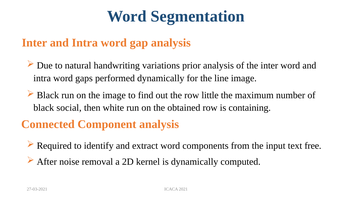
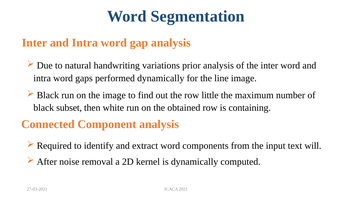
social: social -> subset
free: free -> will
